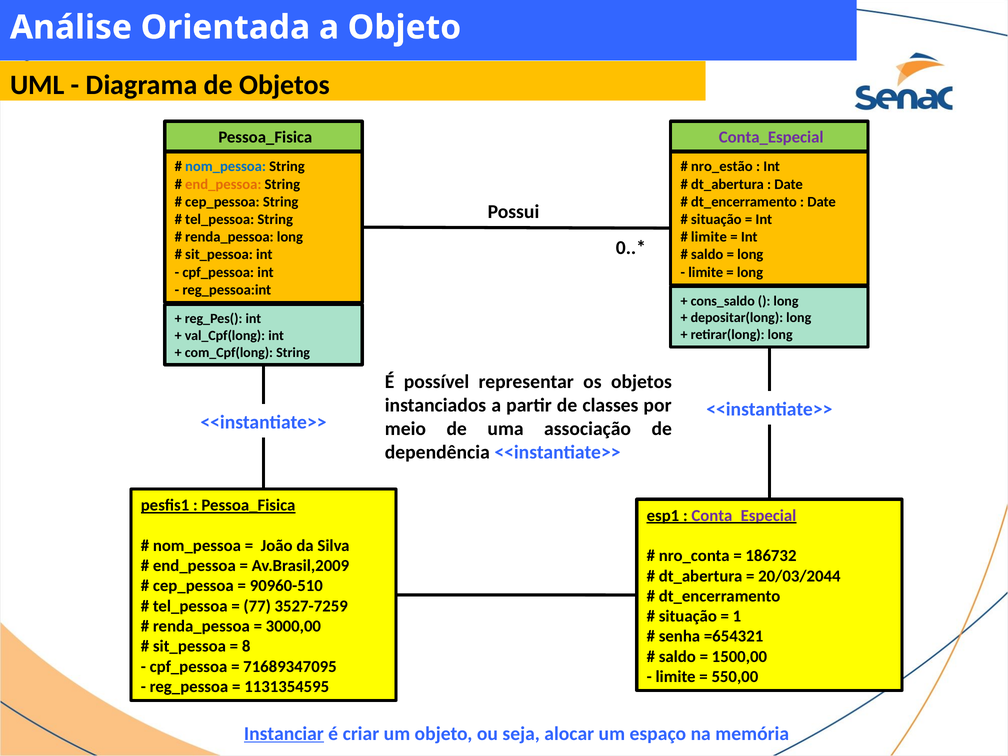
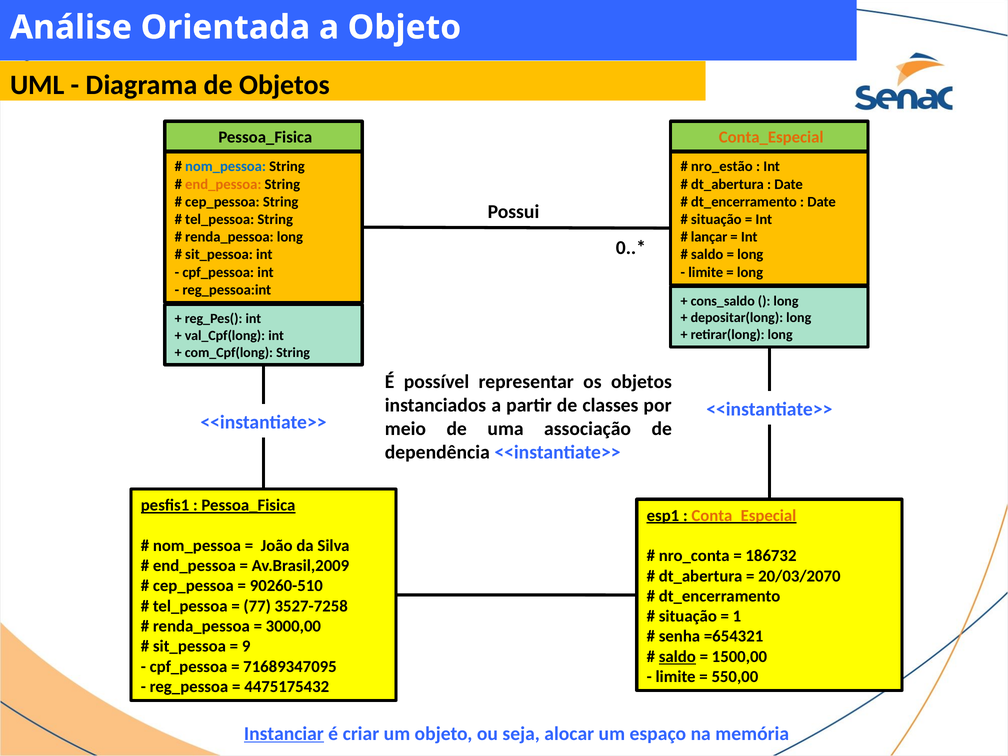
Conta_Especial at (771, 137) colour: purple -> orange
limite at (709, 237): limite -> lançar
Conta_Especial at (744, 515) colour: purple -> orange
20/03/2044: 20/03/2044 -> 20/03/2070
90960-510: 90960-510 -> 90260-510
3527-7259: 3527-7259 -> 3527-7258
8: 8 -> 9
saldo at (677, 657) underline: none -> present
1131354595: 1131354595 -> 4475175432
